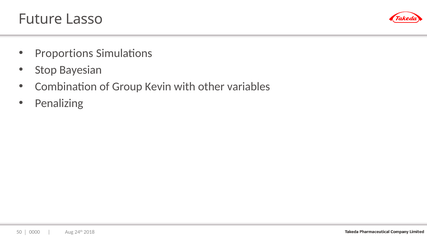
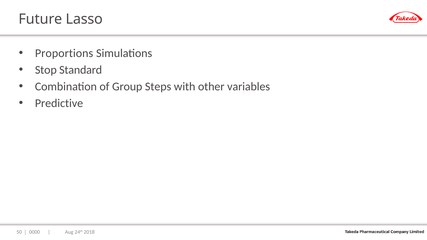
Bayesian: Bayesian -> Standard
Kevin: Kevin -> Steps
Penalizing: Penalizing -> Predictive
